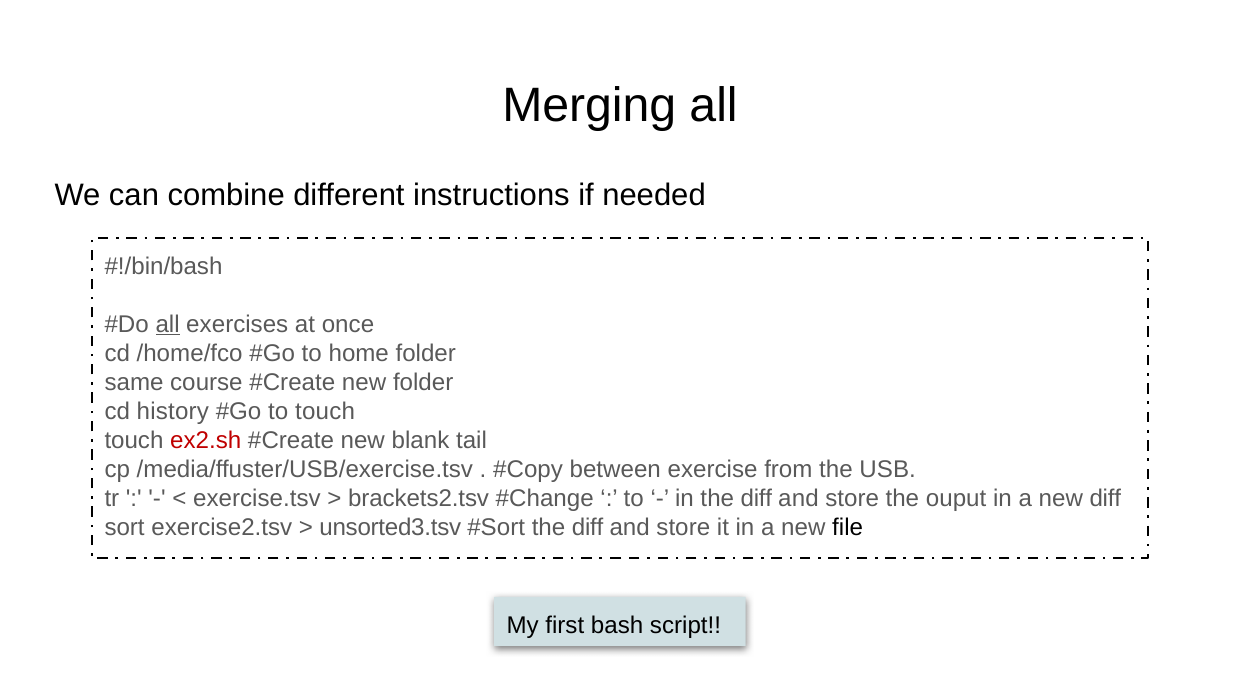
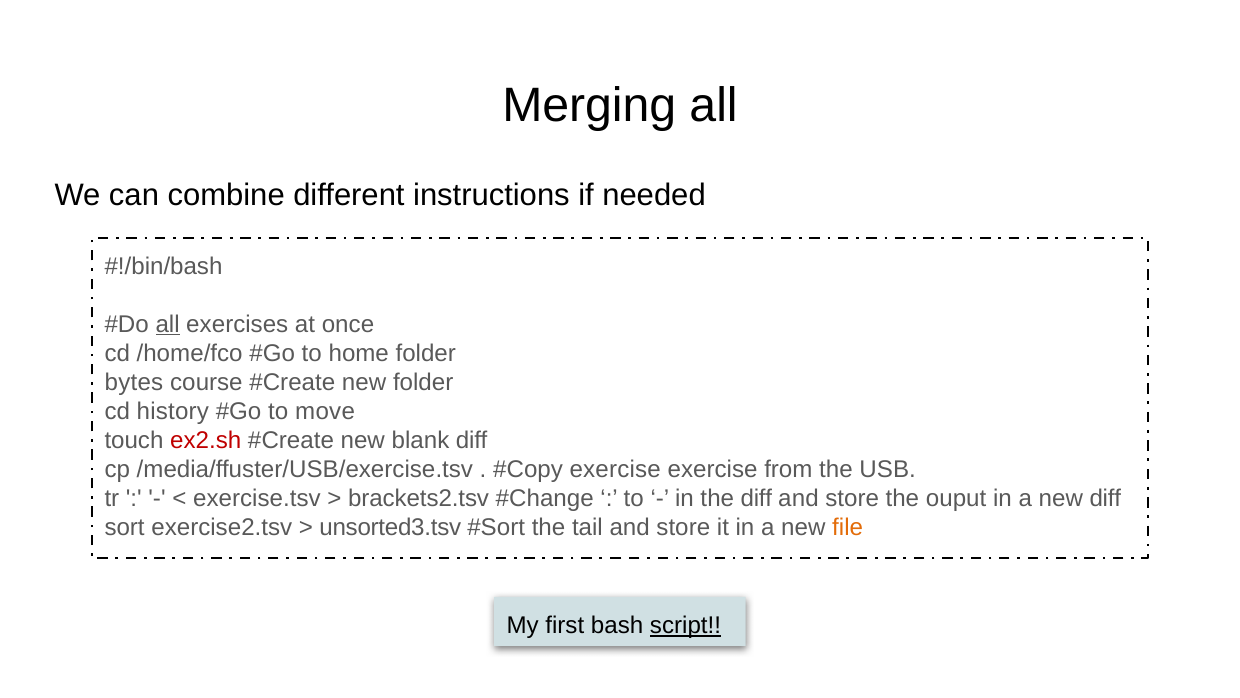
same: same -> bytes
to touch: touch -> move
blank tail: tail -> diff
between at (615, 469): between -> exercise
diff at (588, 527): diff -> tail
file colour: black -> orange
script underline: none -> present
